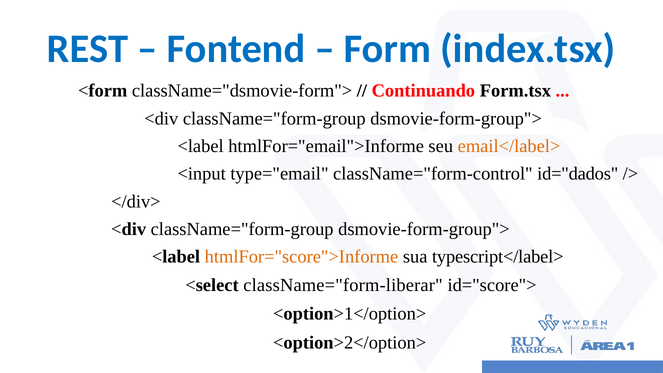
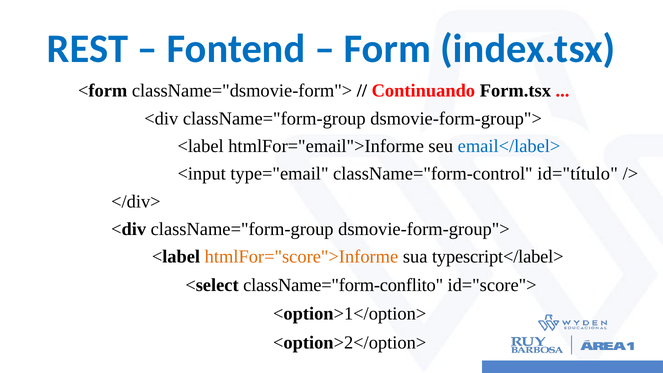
email</label> colour: orange -> blue
id="dados: id="dados -> id="título
className="form-liberar: className="form-liberar -> className="form-conflito
